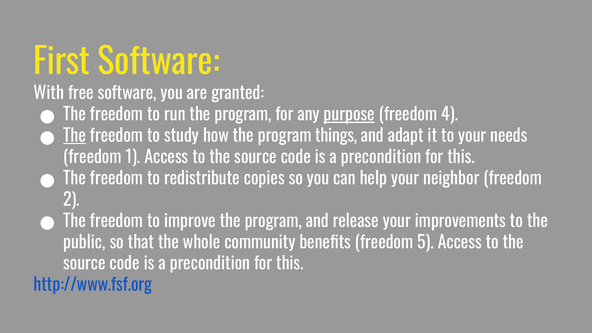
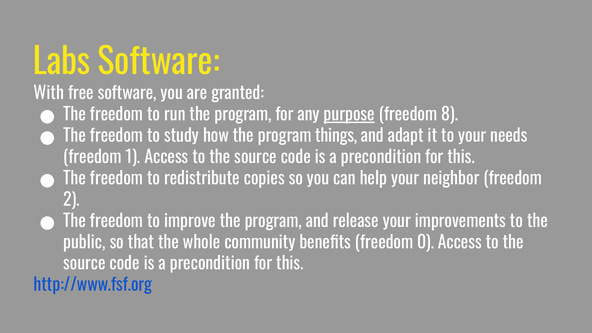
First: First -> Labs
4: 4 -> 8
The at (75, 136) underline: present -> none
5: 5 -> 0
